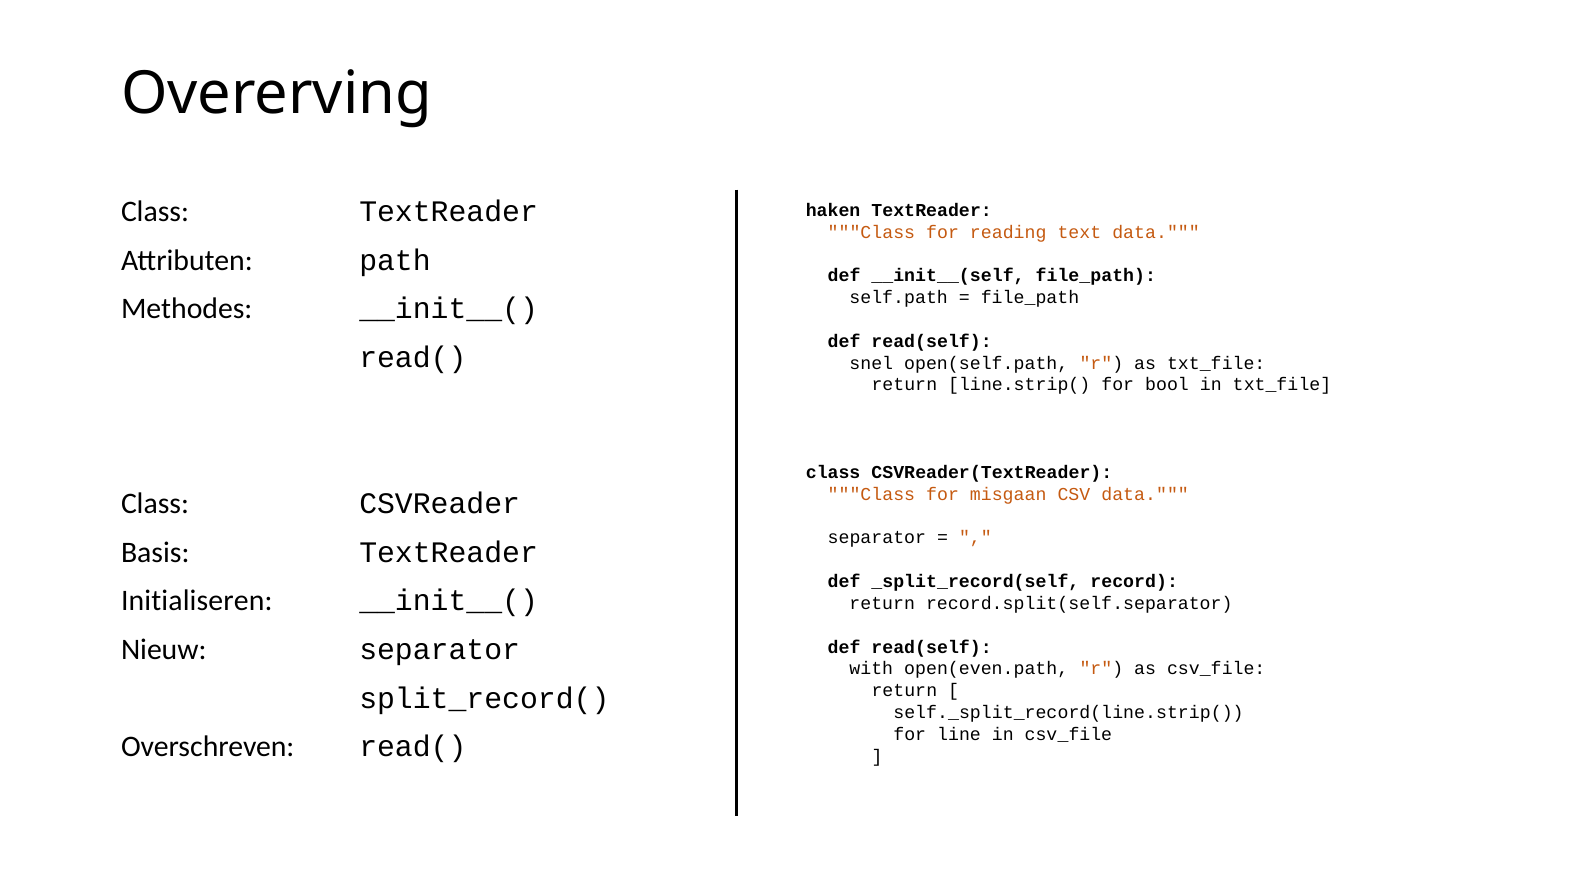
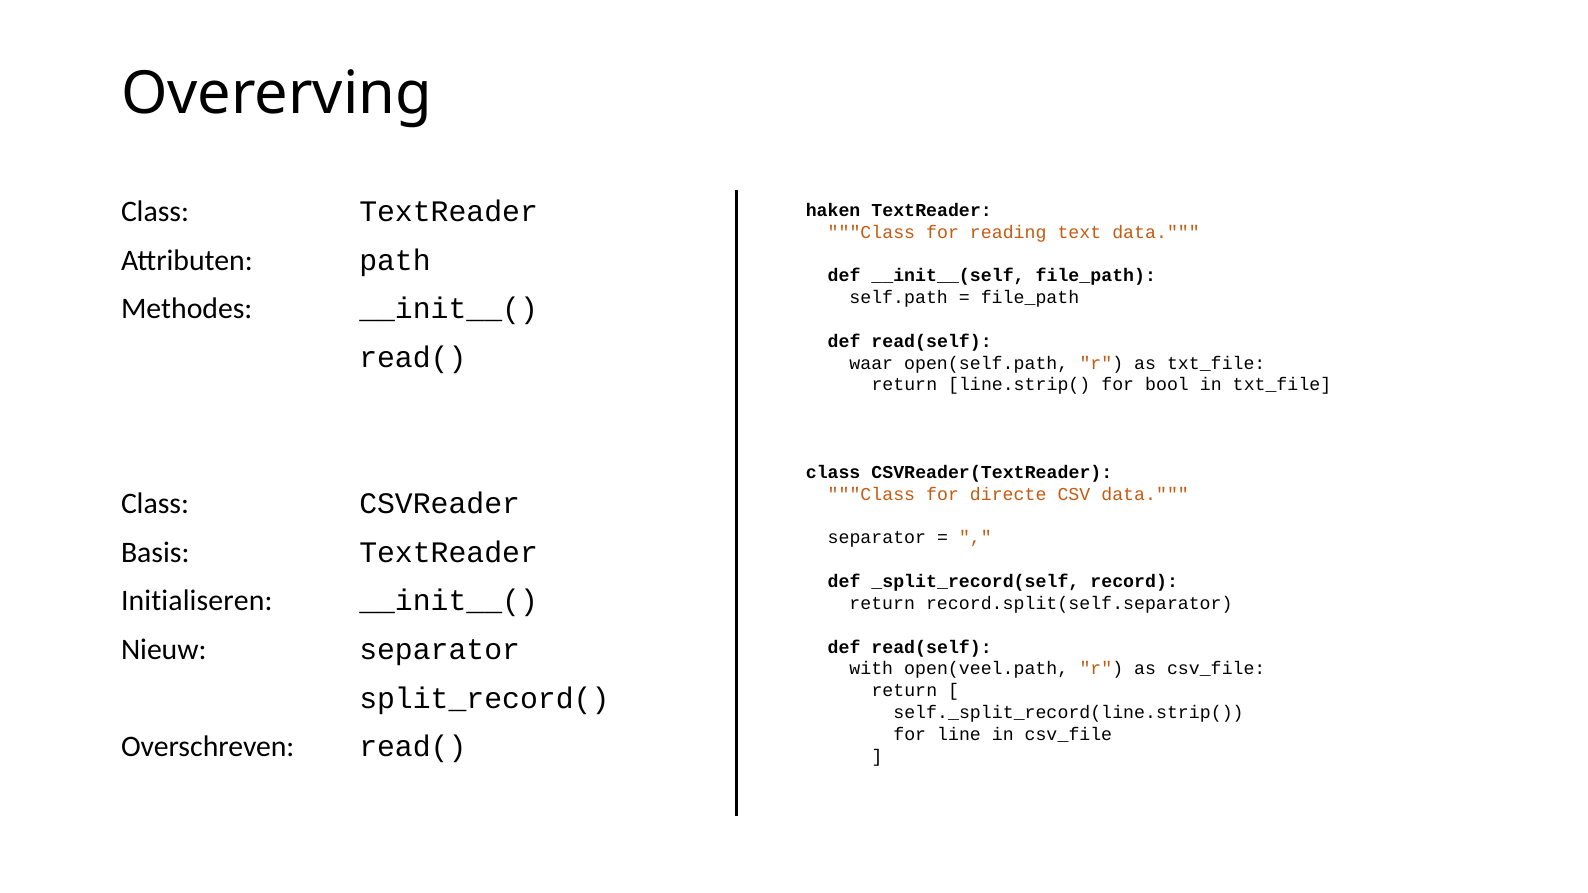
snel: snel -> waar
misgaan: misgaan -> directe
open(even.path: open(even.path -> open(veel.path
